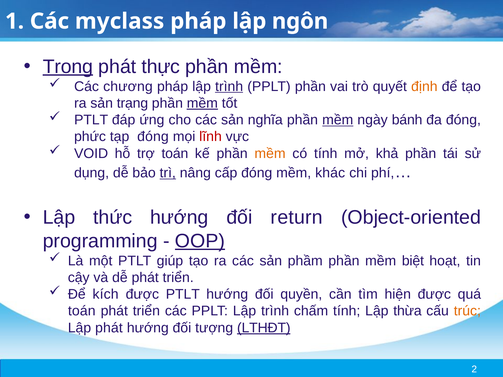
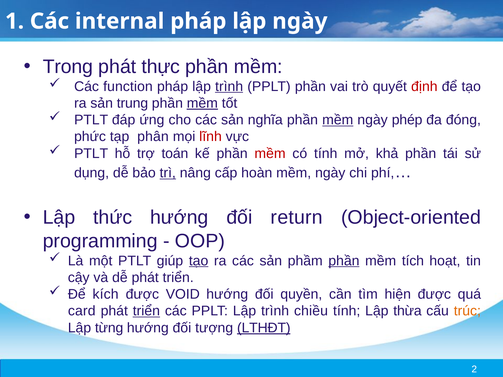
myclass: myclass -> internal
lập ngôn: ngôn -> ngày
Trong underline: present -> none
chương: chương -> function
định colour: orange -> red
trạng: trạng -> trung
bánh: bánh -> phép
tạp đóng: đóng -> phân
VOID at (91, 154): VOID -> PTLT
mềm at (270, 154) colour: orange -> red
cấp đóng: đóng -> hoàn
khác at (330, 173): khác -> ngày
OOP underline: present -> none
tạo at (199, 261) underline: none -> present
phần at (344, 261) underline: none -> present
biệt: biệt -> tích
được PTLT: PTLT -> VOID
toán at (82, 311): toán -> card
triển at (146, 311) underline: none -> present
chấm: chấm -> chiều
Lập phát: phát -> từng
